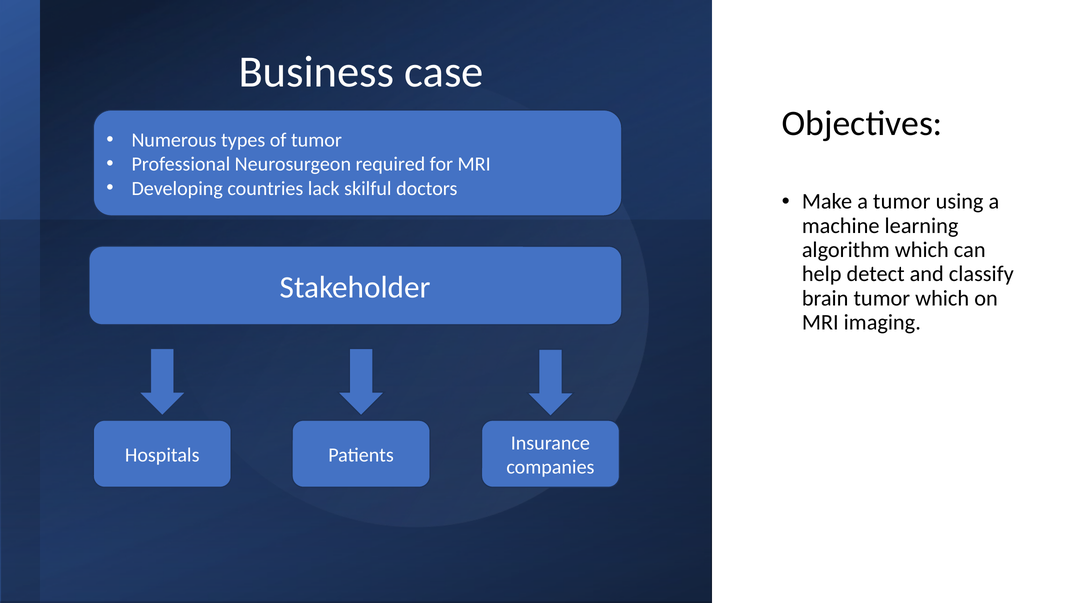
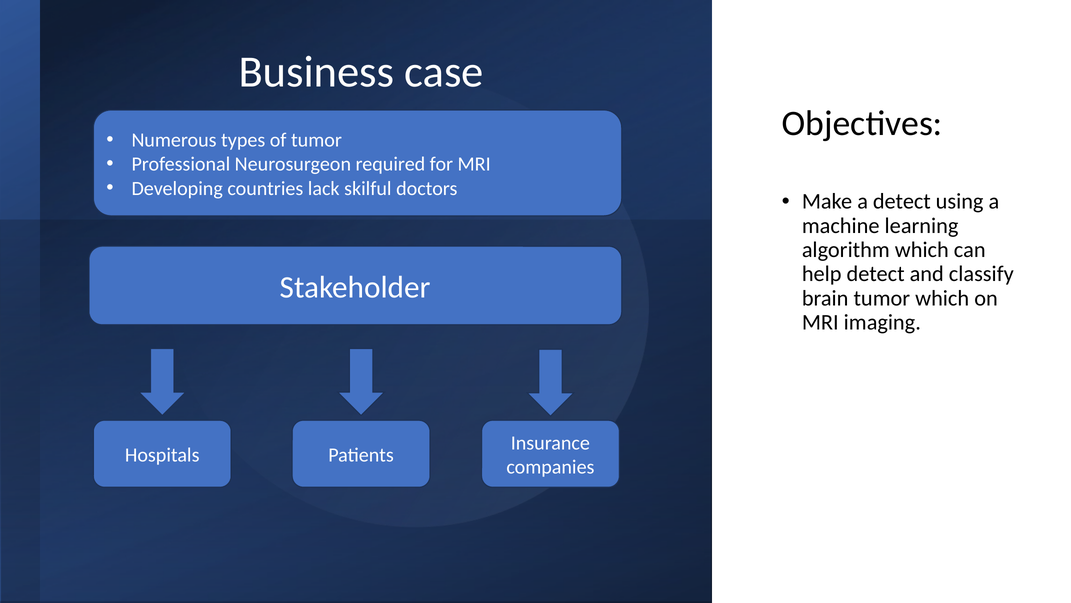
a tumor: tumor -> detect
